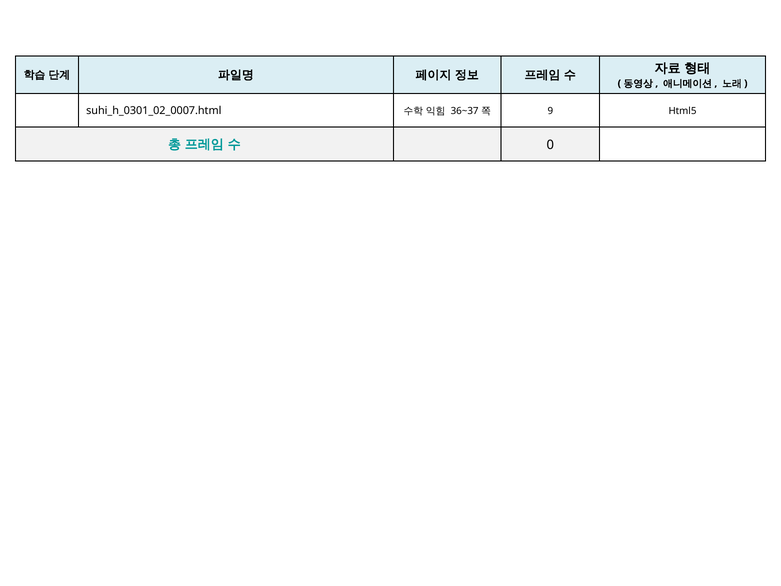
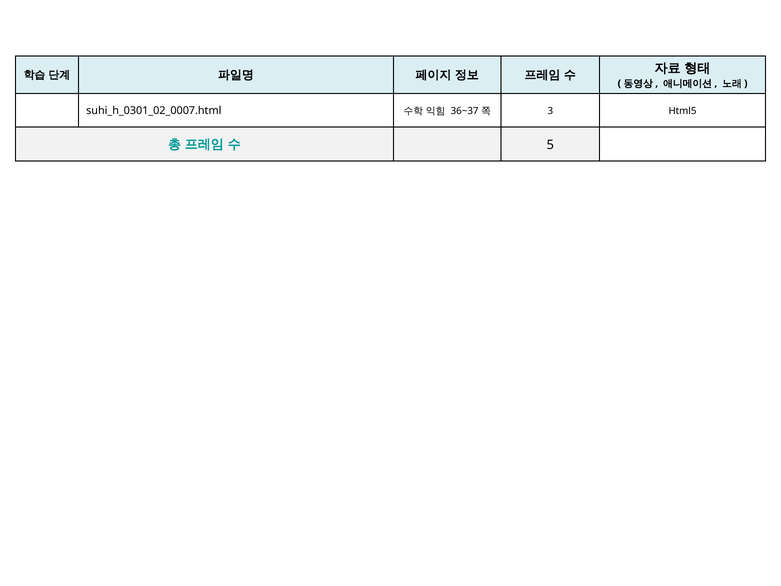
9: 9 -> 3
0: 0 -> 5
